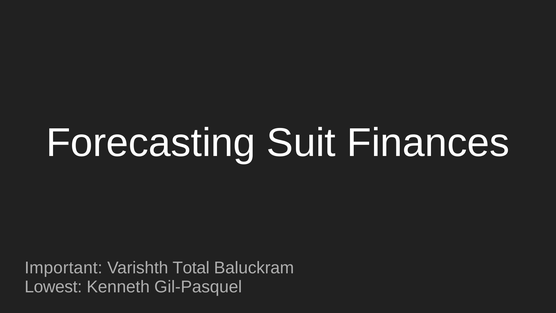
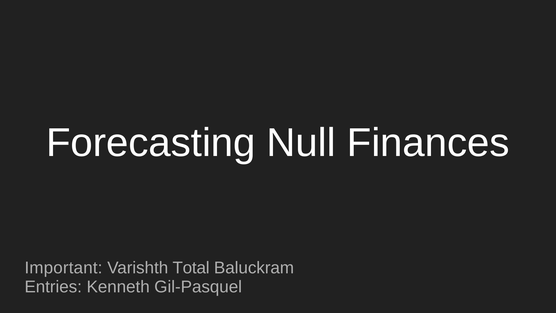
Suit: Suit -> Null
Lowest: Lowest -> Entries
